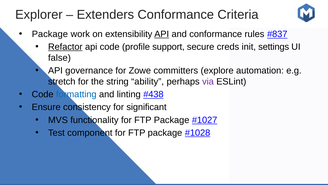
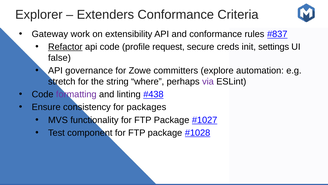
Package at (50, 34): Package -> Gateway
API at (162, 34) underline: present -> none
support: support -> request
ability: ability -> where
formatting colour: blue -> purple
significant: significant -> packages
